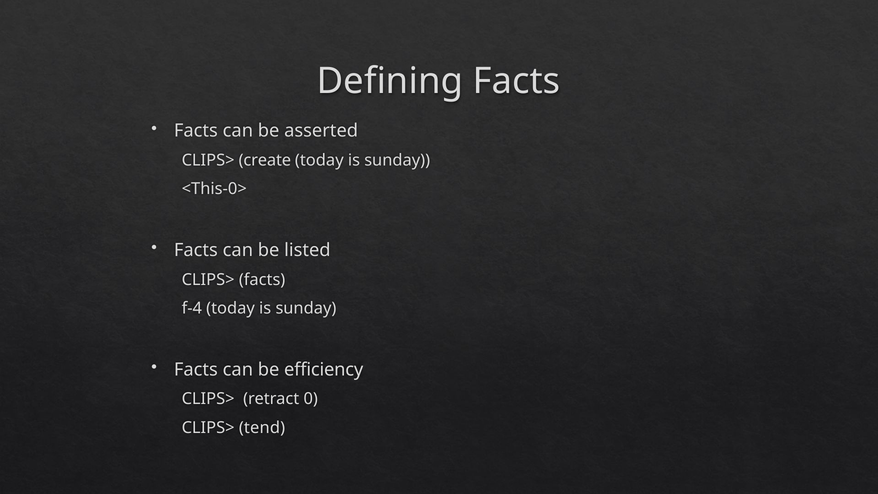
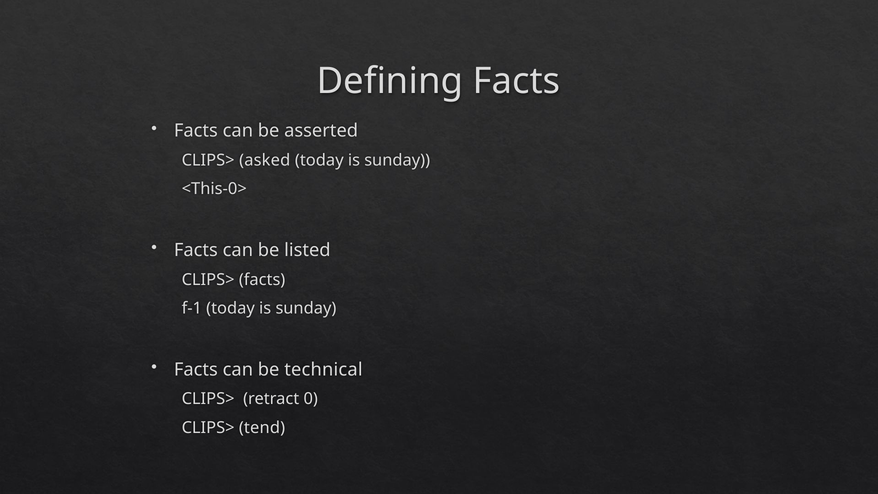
create: create -> asked
f-4: f-4 -> f-1
efficiency: efficiency -> technical
